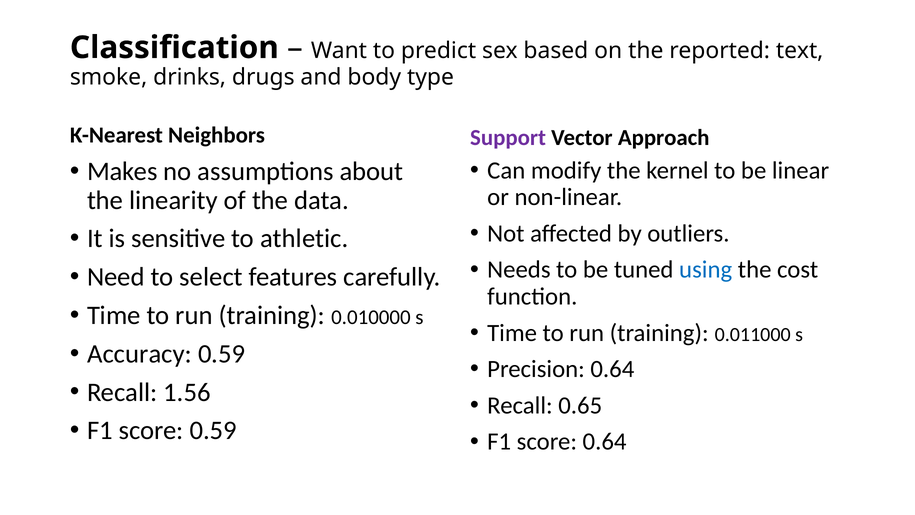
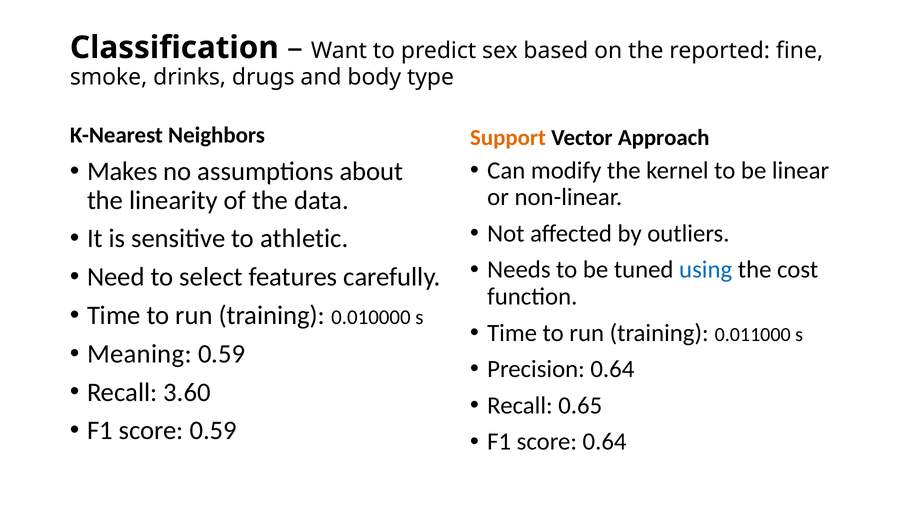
text: text -> fine
Support colour: purple -> orange
Accuracy: Accuracy -> Meaning
1.56: 1.56 -> 3.60
